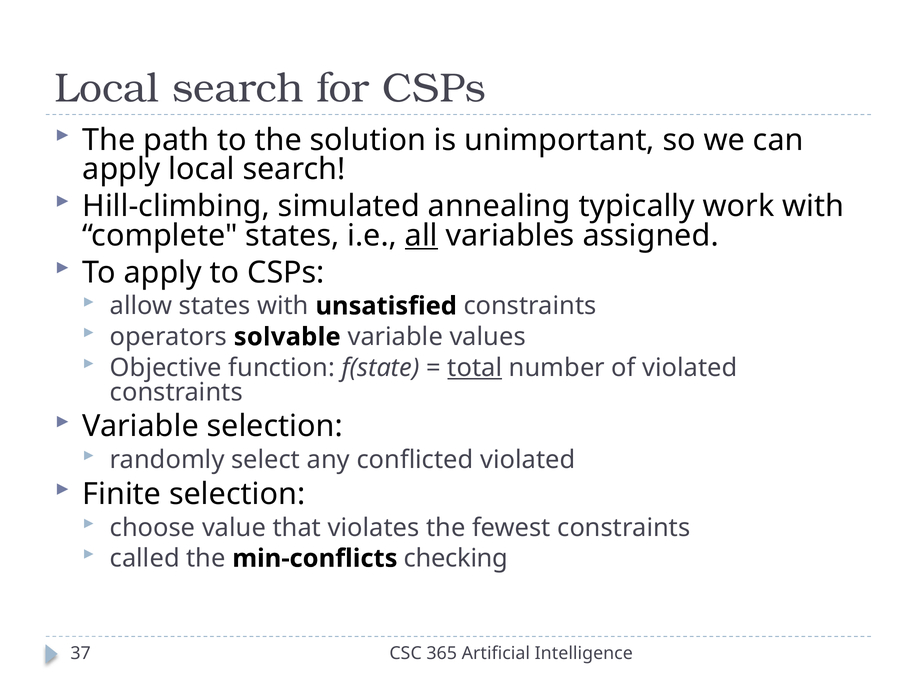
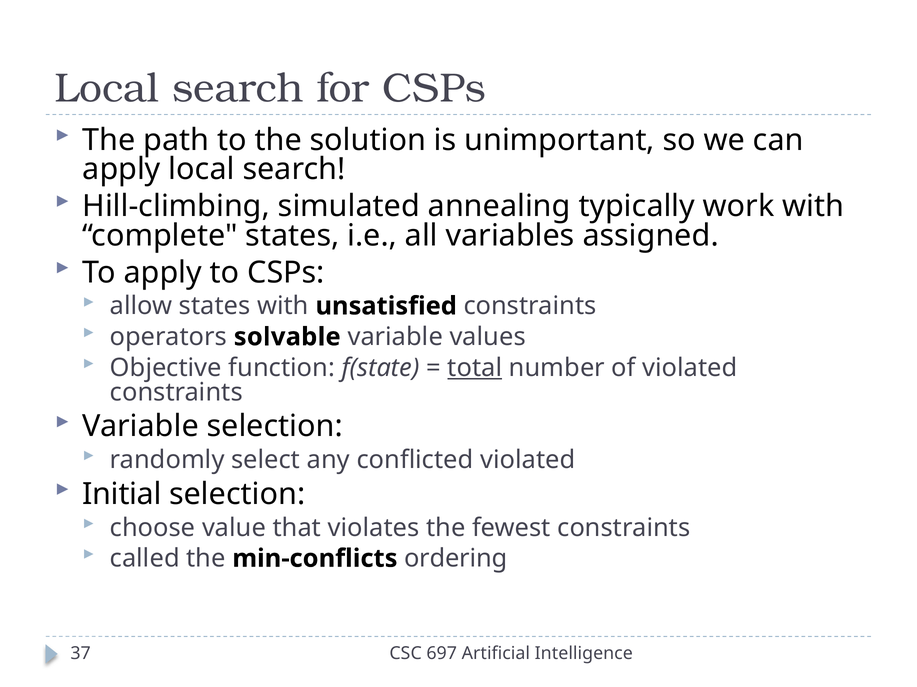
all underline: present -> none
Finite: Finite -> Initial
checking: checking -> ordering
365: 365 -> 697
